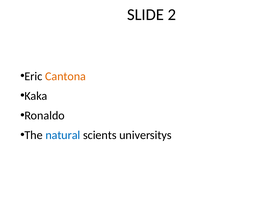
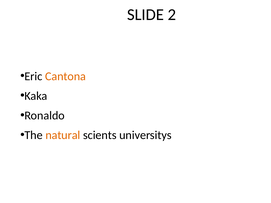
natural colour: blue -> orange
